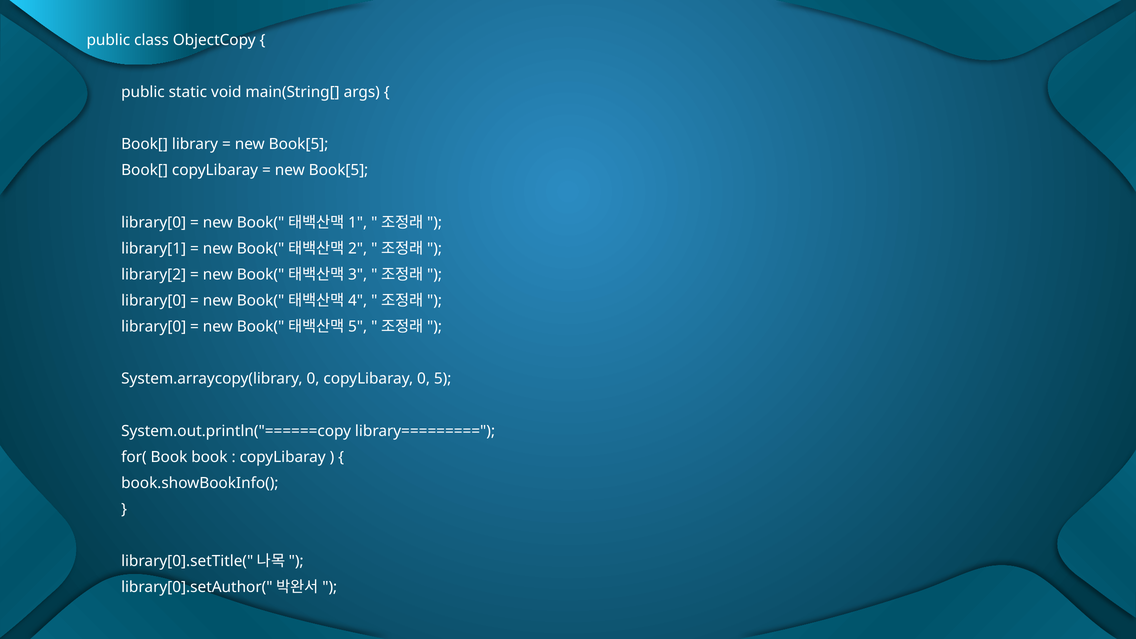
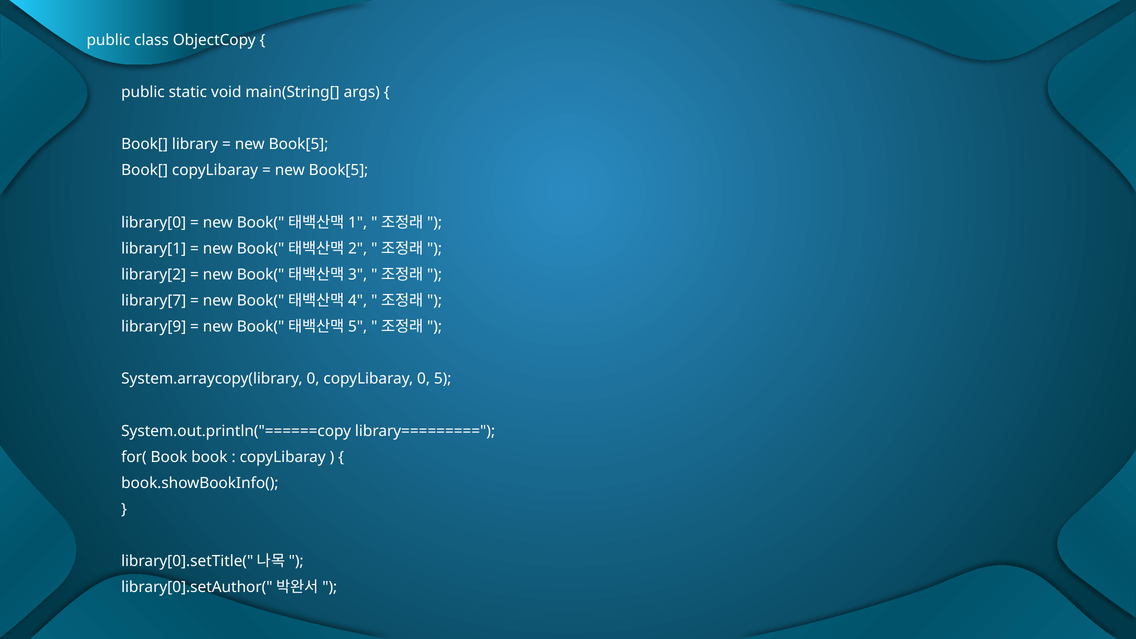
library[0 at (154, 301): library[0 -> library[7
library[0 at (154, 327): library[0 -> library[9
